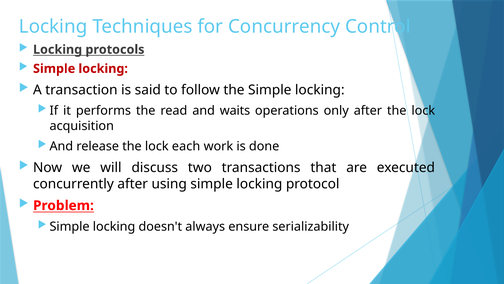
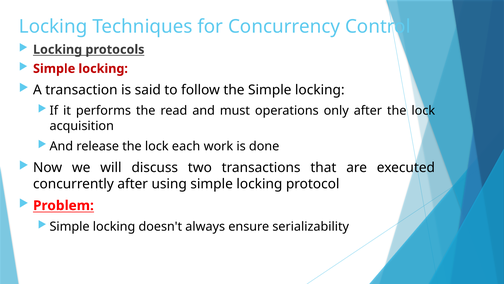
waits: waits -> must
